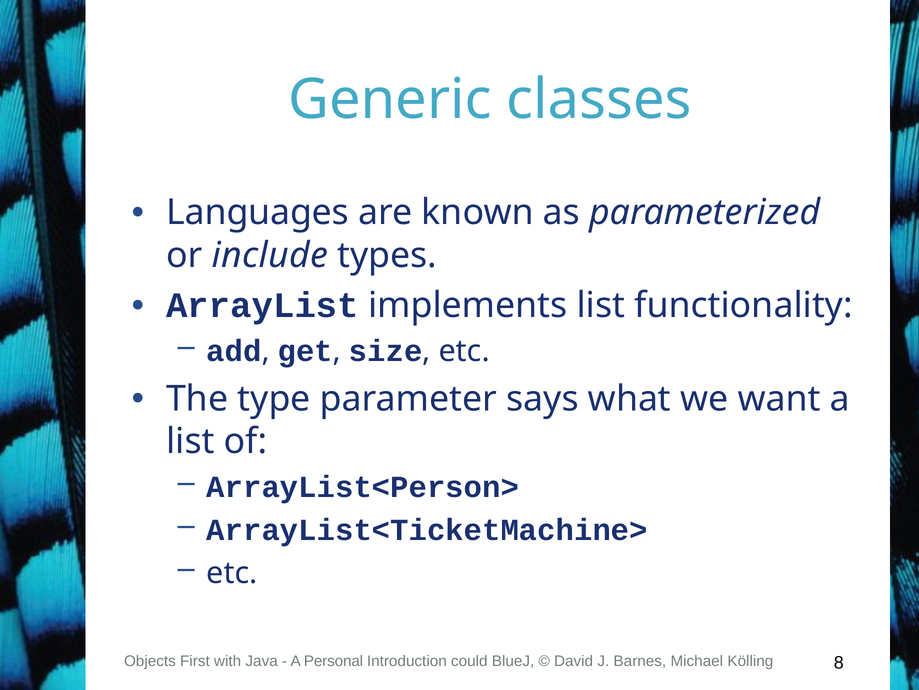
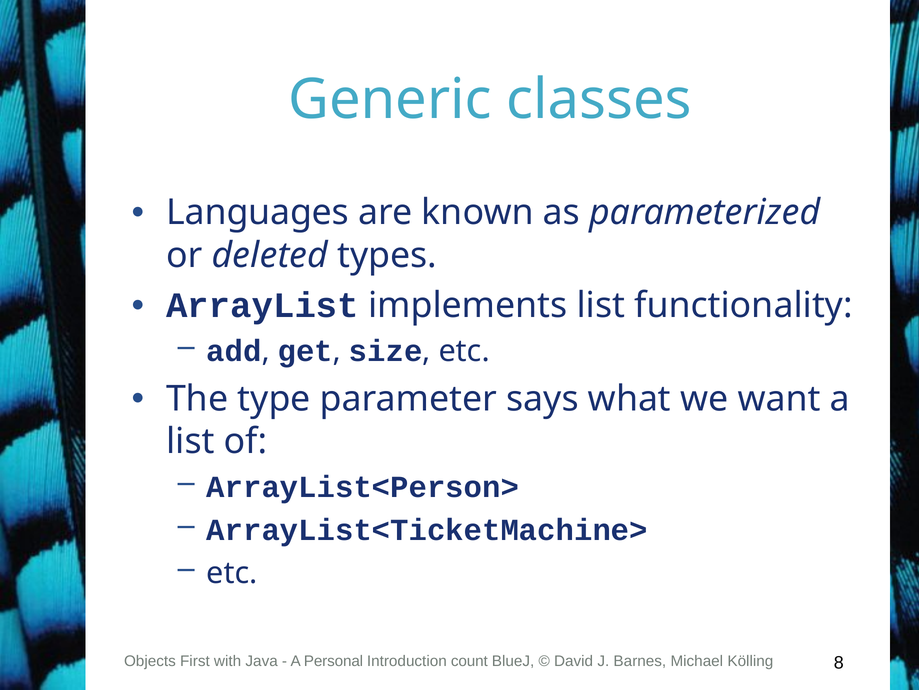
include: include -> deleted
could: could -> count
